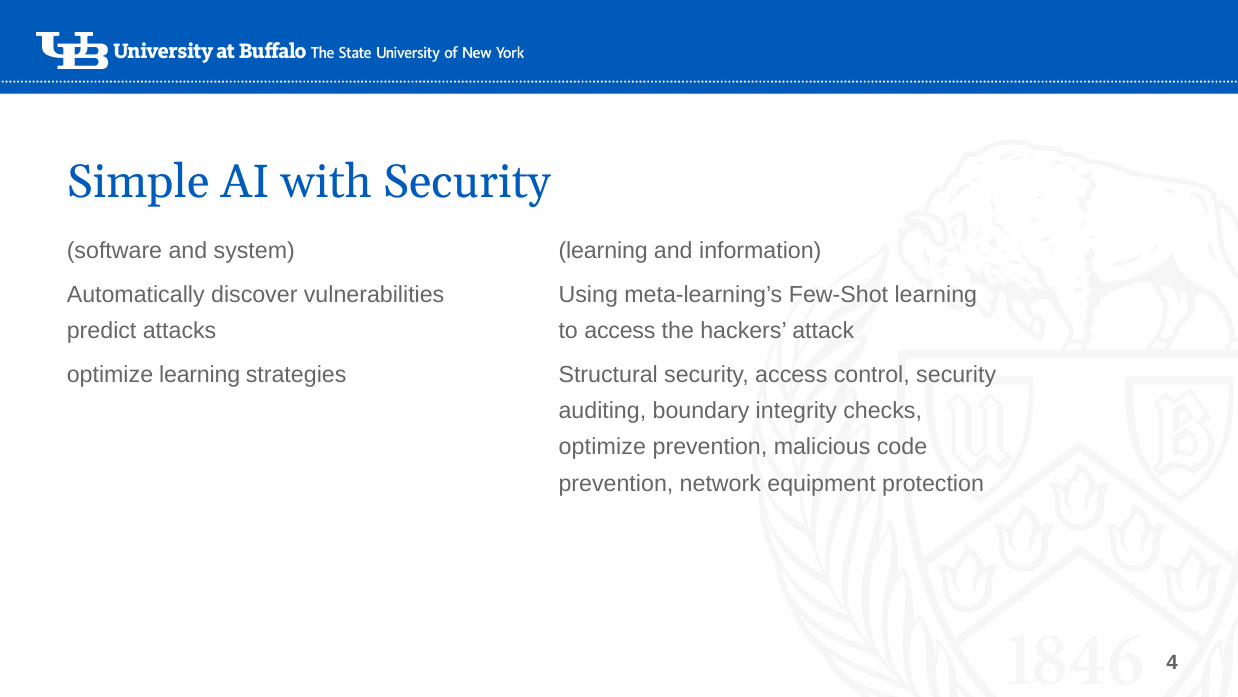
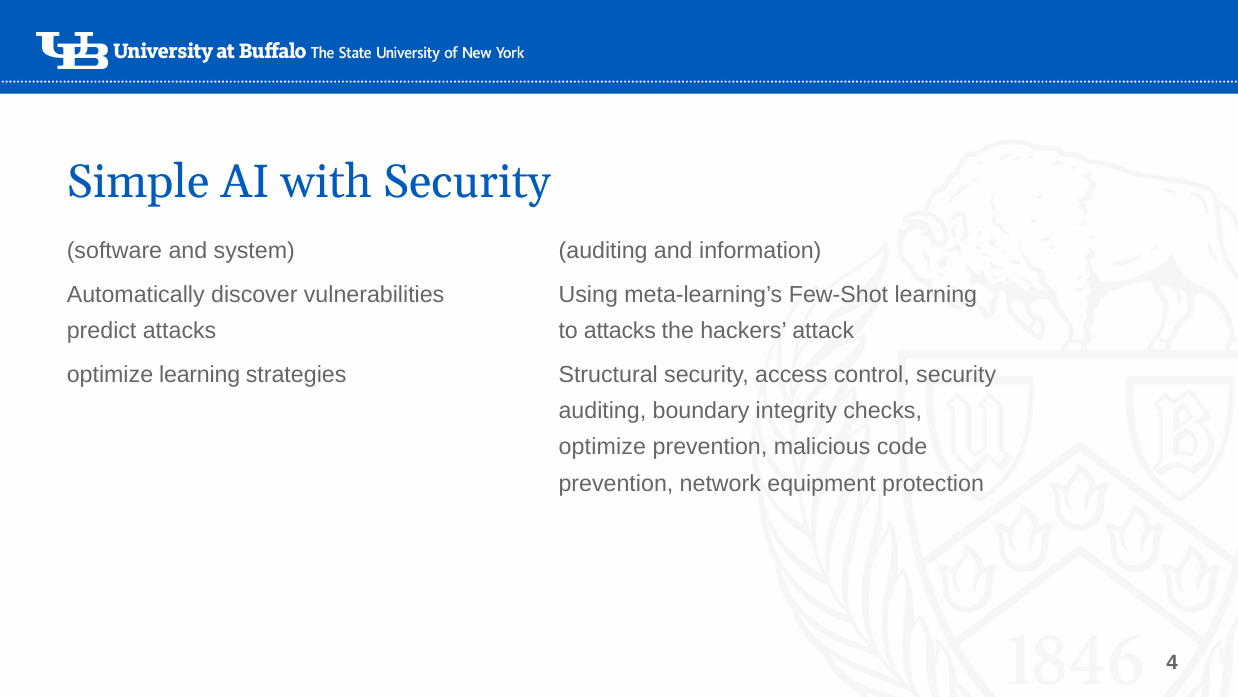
learning at (603, 250): learning -> auditing
to access: access -> attacks
